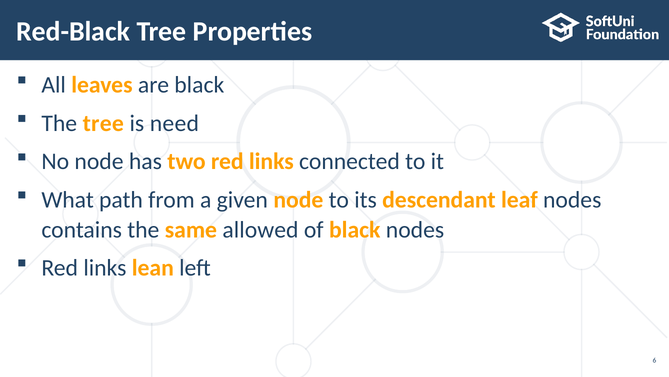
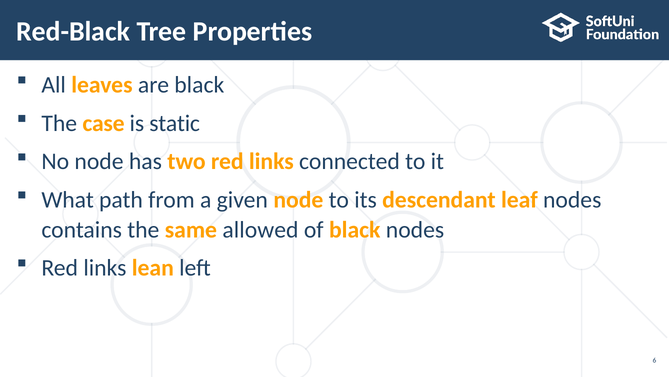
The tree: tree -> case
need: need -> static
